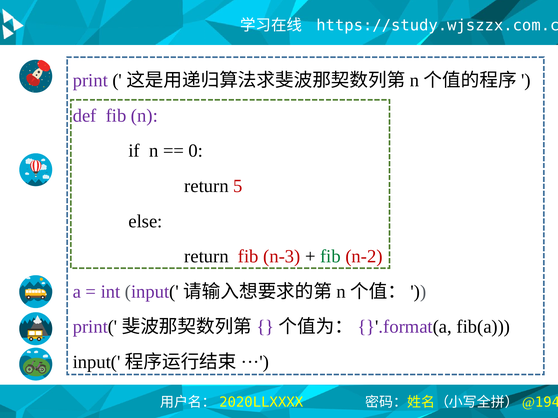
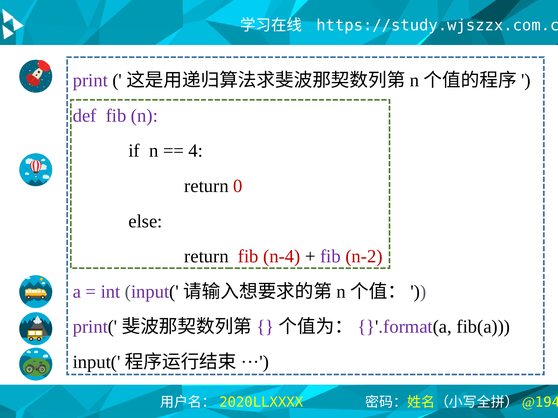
0: 0 -> 4
5: 5 -> 0
n-3: n-3 -> n-4
fib at (330, 257) colour: green -> purple
